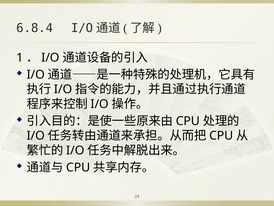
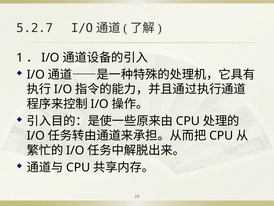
6.8.4: 6.8.4 -> 5.2.7
